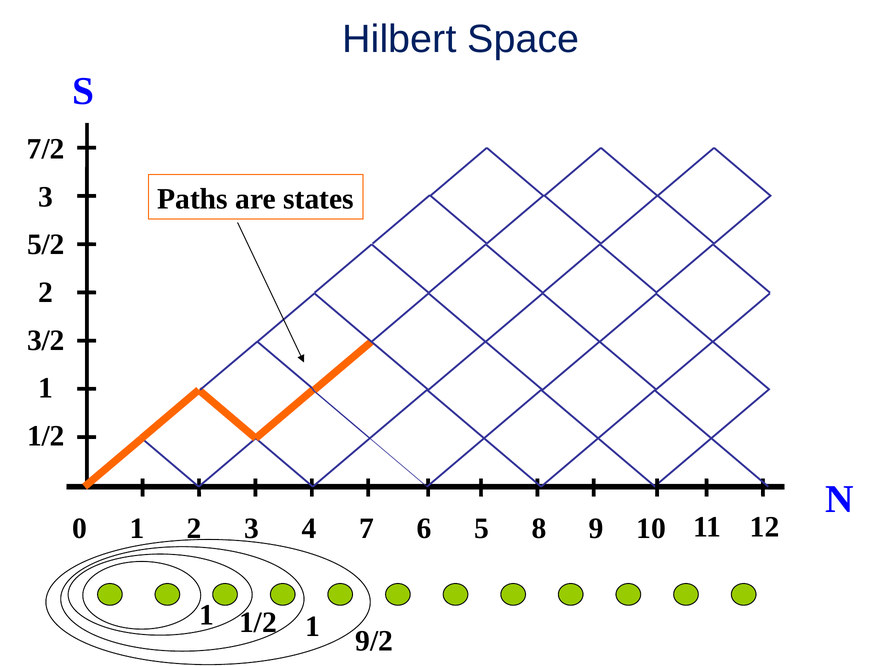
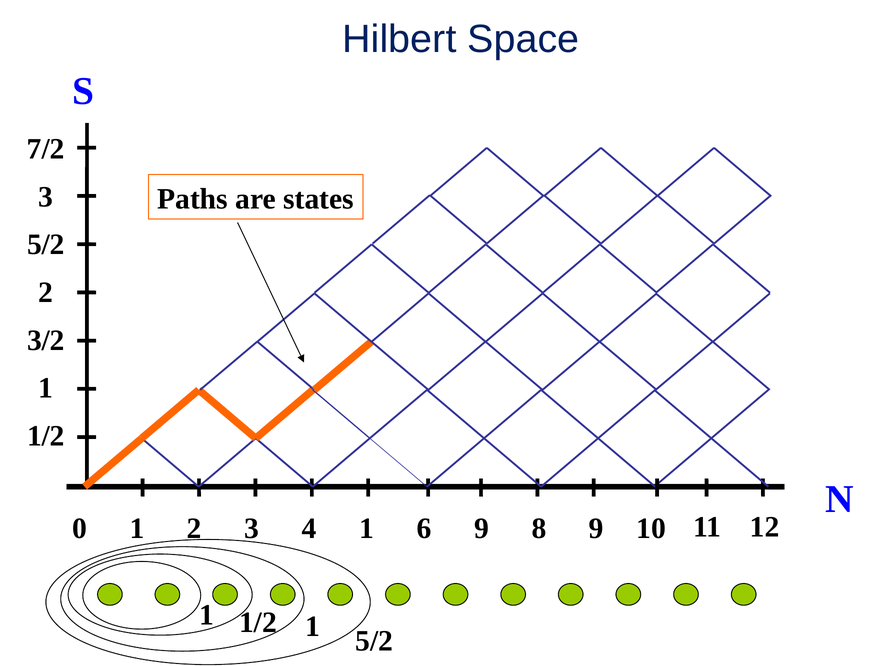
4 7: 7 -> 1
6 5: 5 -> 9
9/2 at (374, 641): 9/2 -> 5/2
